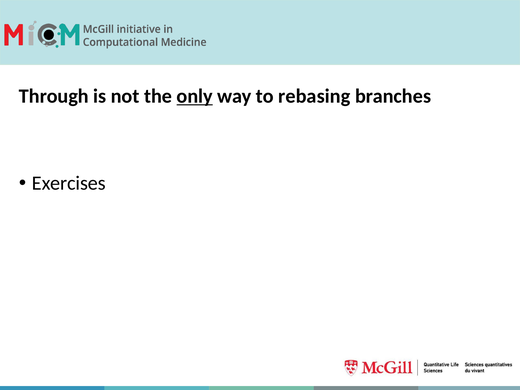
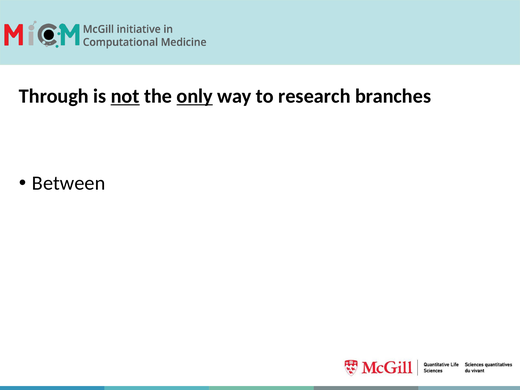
not underline: none -> present
rebasing: rebasing -> research
Exercises: Exercises -> Between
